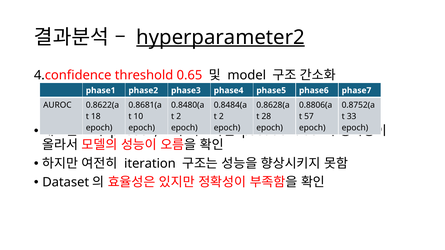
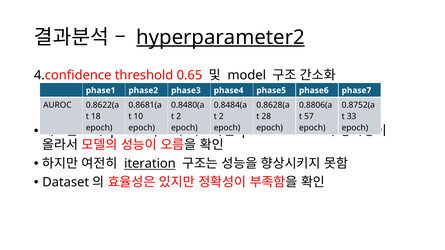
iteration underline: none -> present
